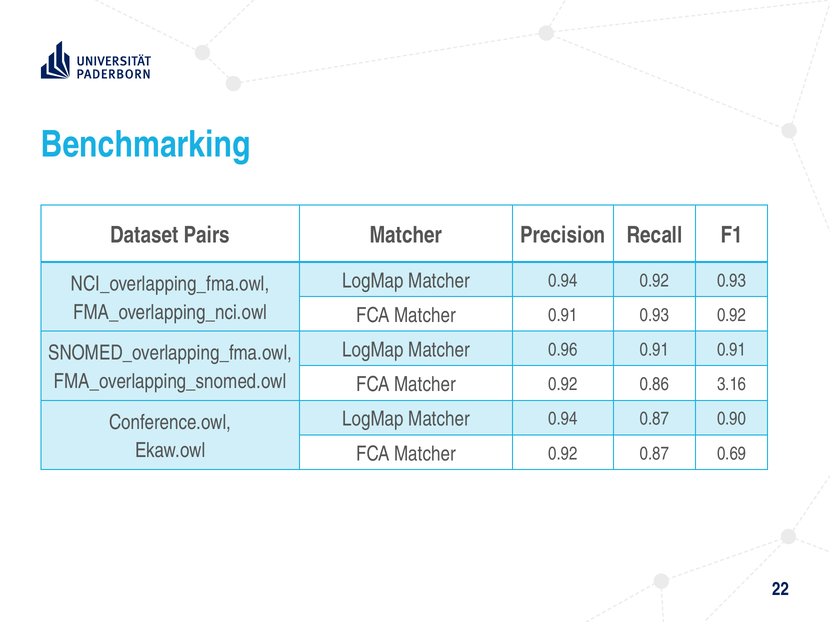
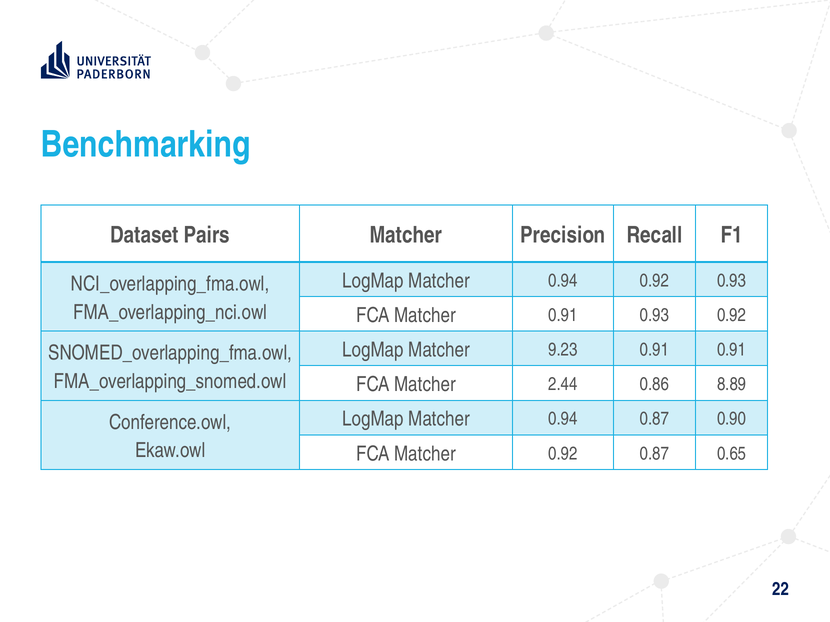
0.96: 0.96 -> 9.23
0.92 at (563, 385): 0.92 -> 2.44
3.16: 3.16 -> 8.89
0.69: 0.69 -> 0.65
